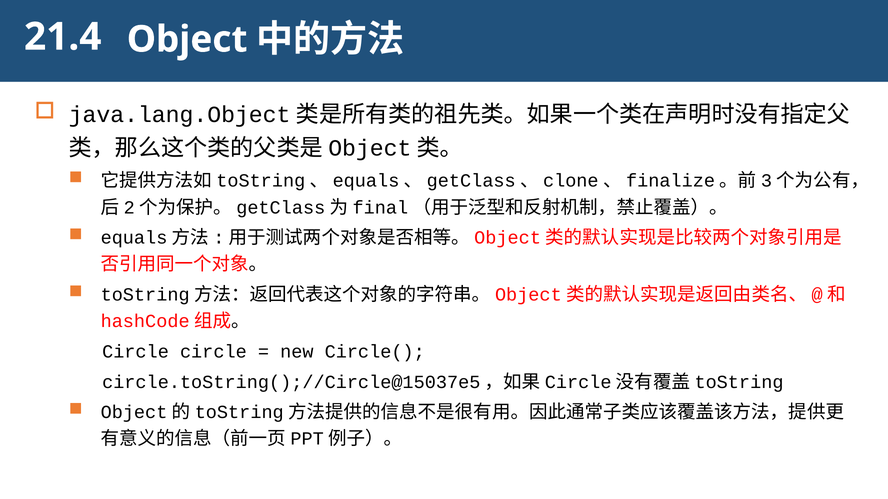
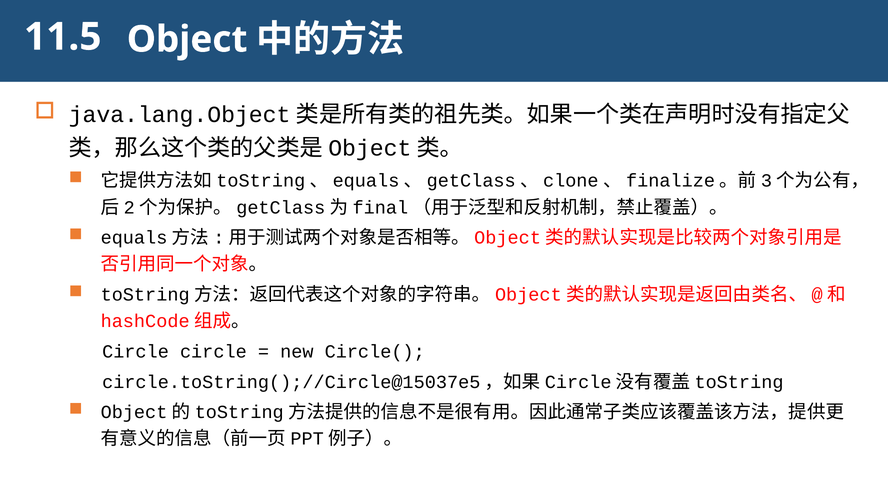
21.4: 21.4 -> 11.5
